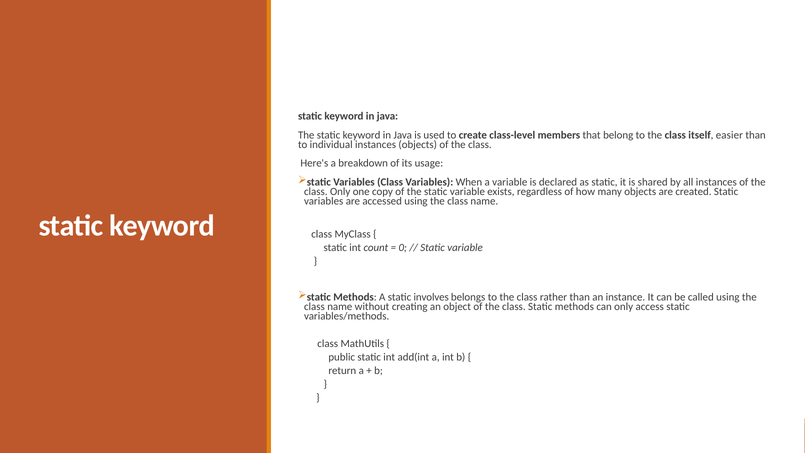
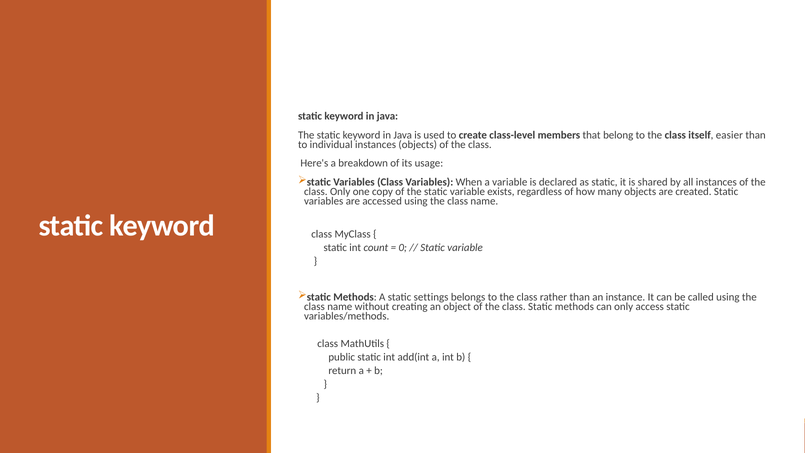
involves: involves -> settings
